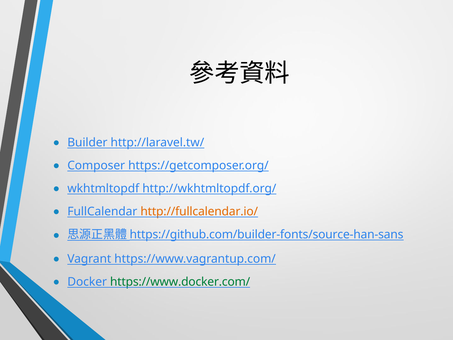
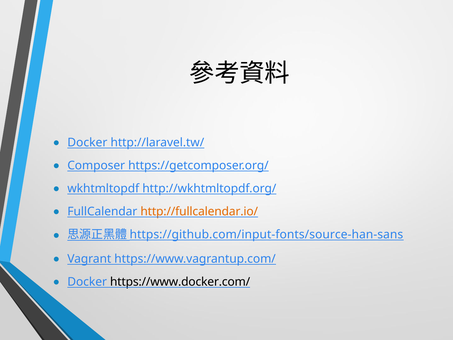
Builder at (87, 142): Builder -> Docker
https://github.com/builder-fonts/source-han-sans: https://github.com/builder-fonts/source-han-sans -> https://github.com/input-fonts/source-han-sans
https://www.docker.com/ colour: green -> black
